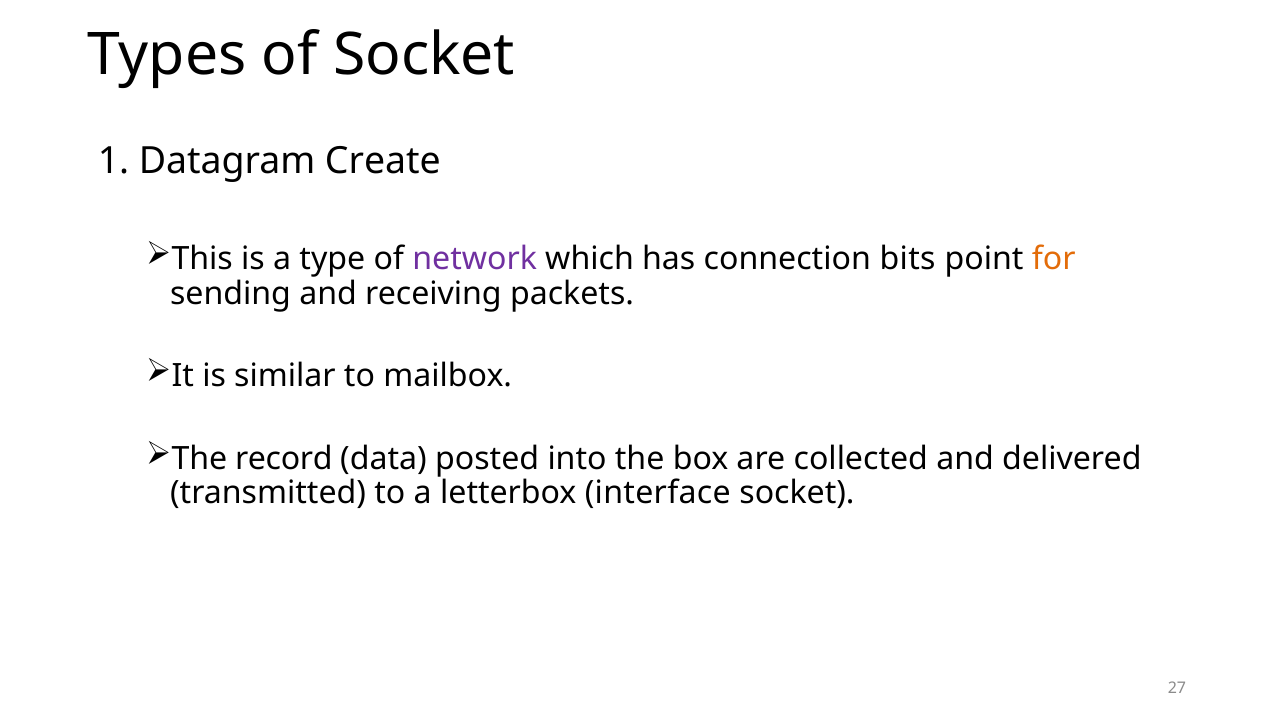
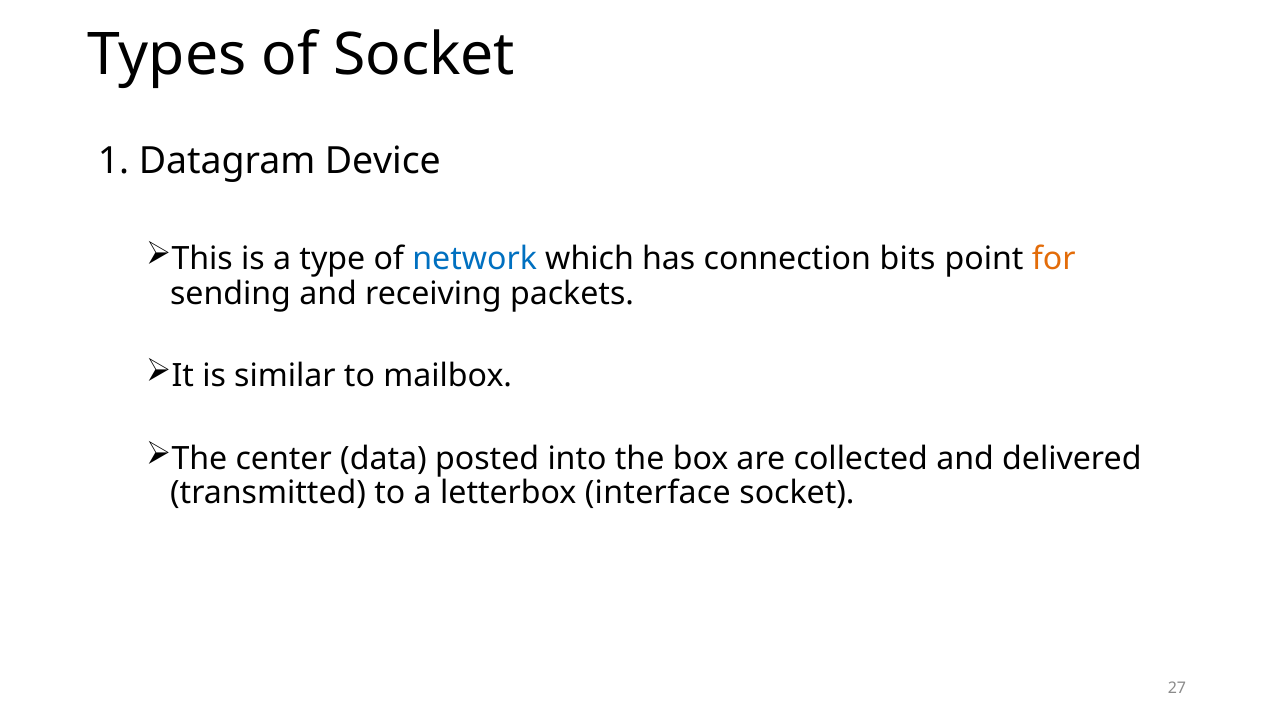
Create: Create -> Device
network colour: purple -> blue
record: record -> center
